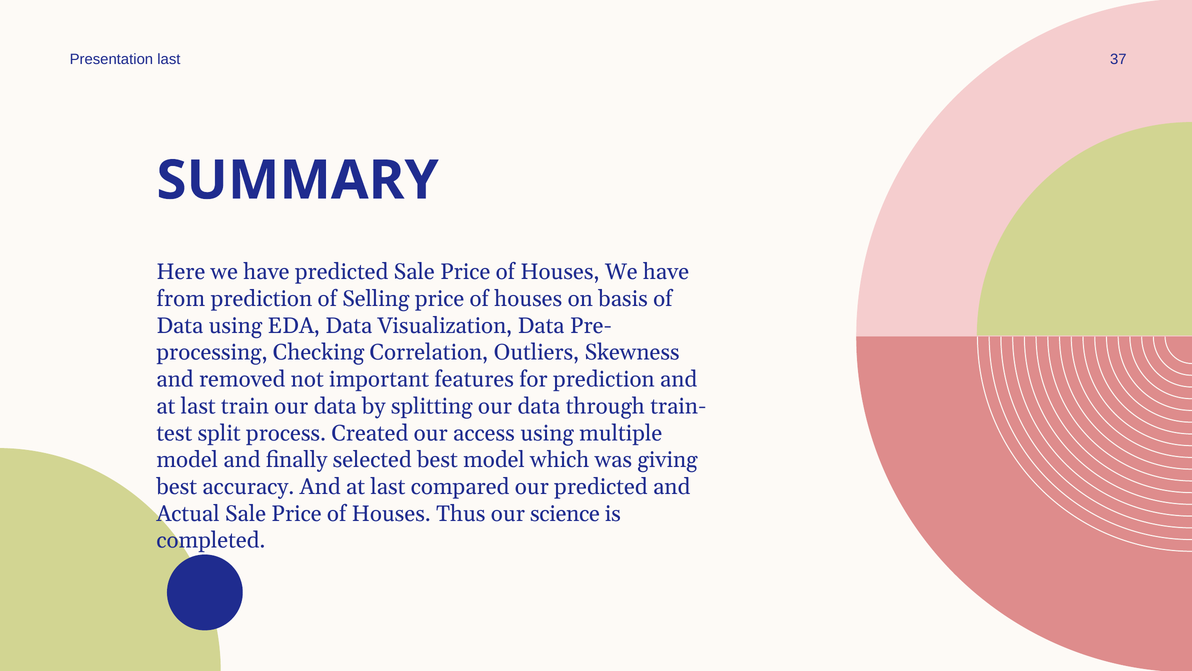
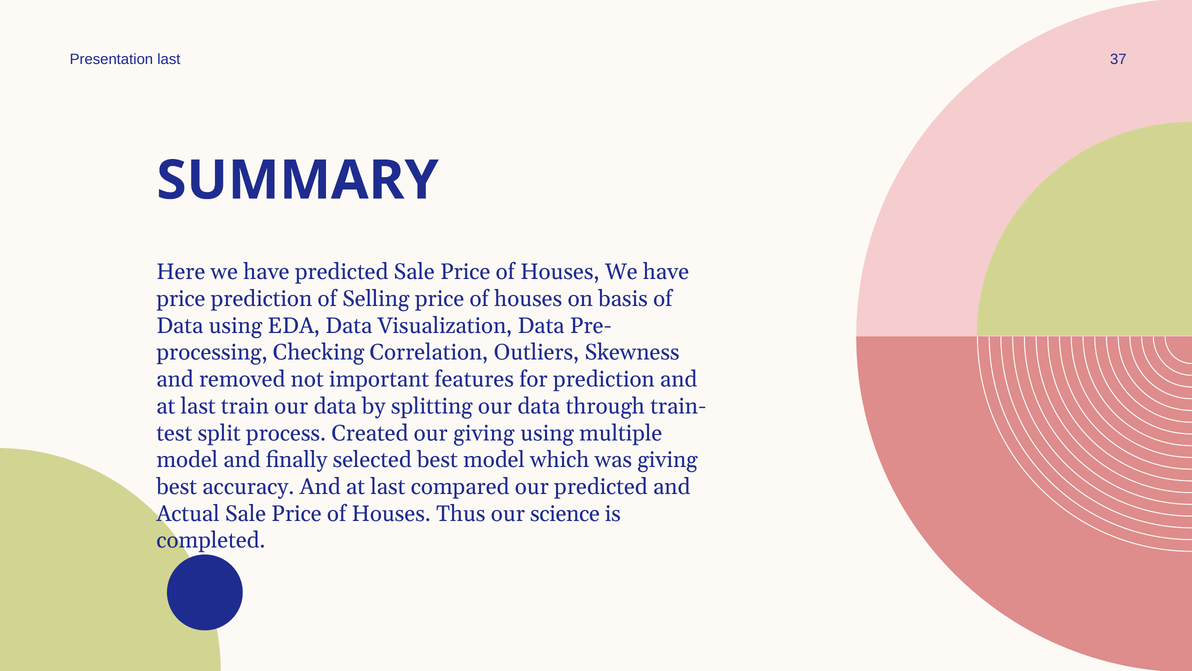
from at (181, 299): from -> price
our access: access -> giving
